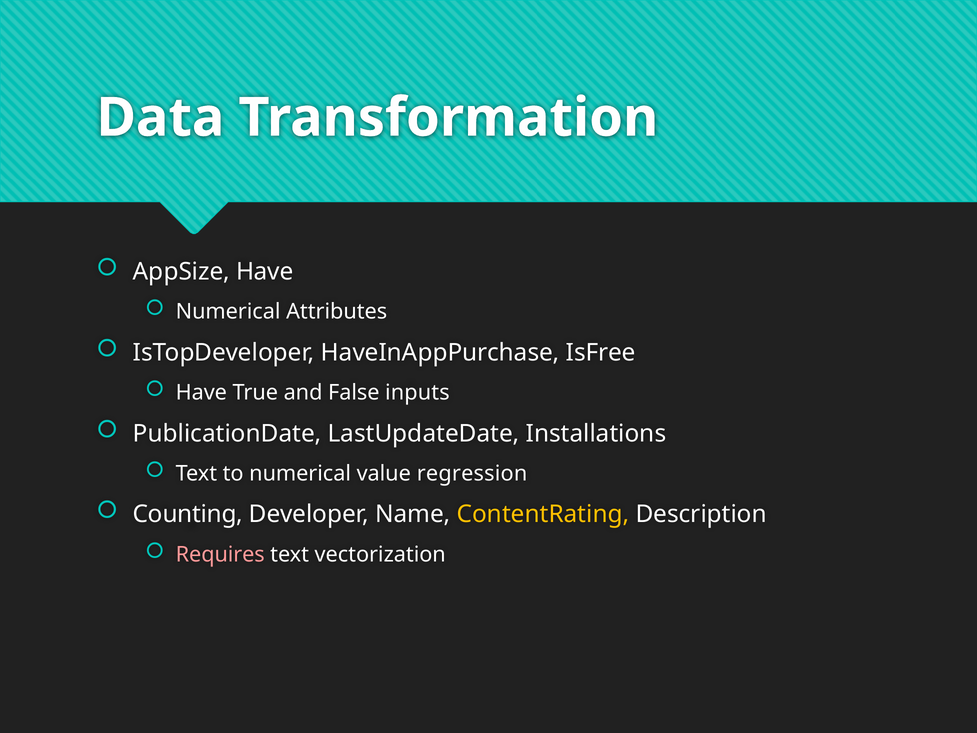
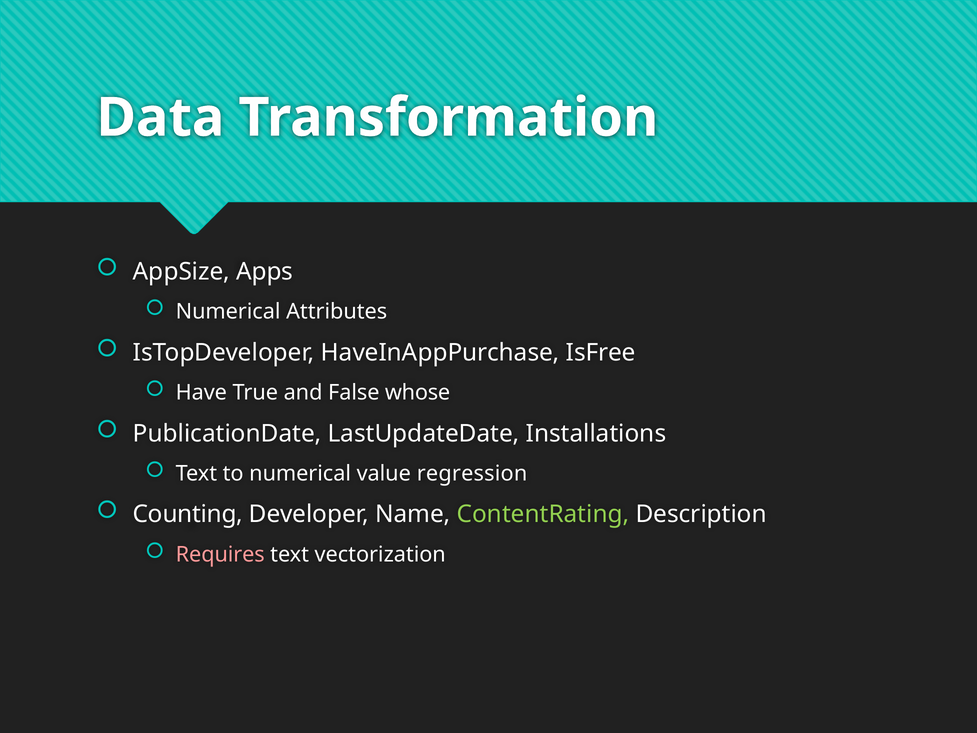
AppSize Have: Have -> Apps
inputs: inputs -> whose
ContentRating colour: yellow -> light green
